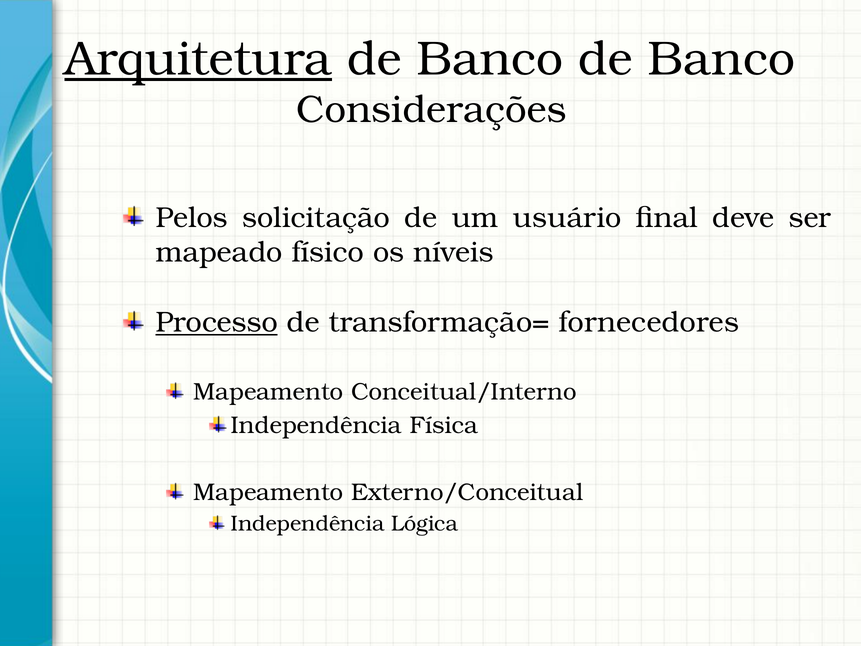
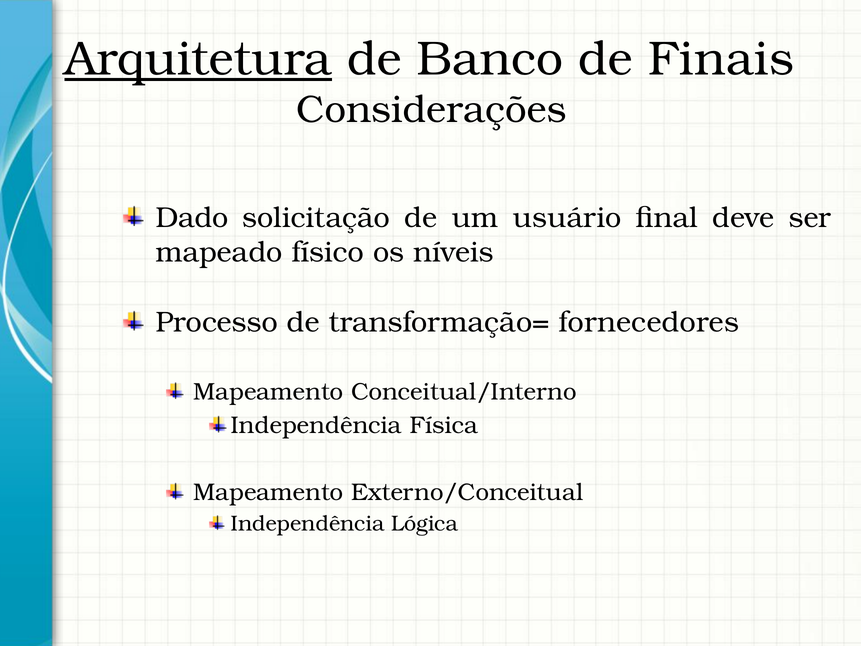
Banco de Banco: Banco -> Finais
Pelos: Pelos -> Dado
Processo underline: present -> none
